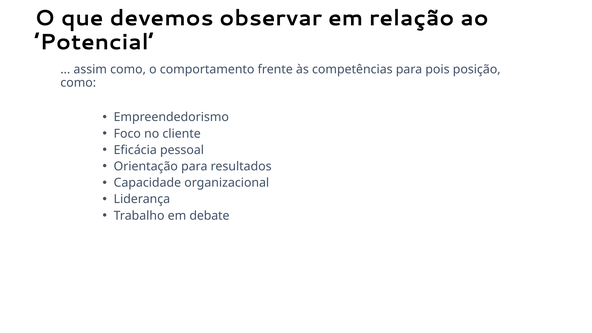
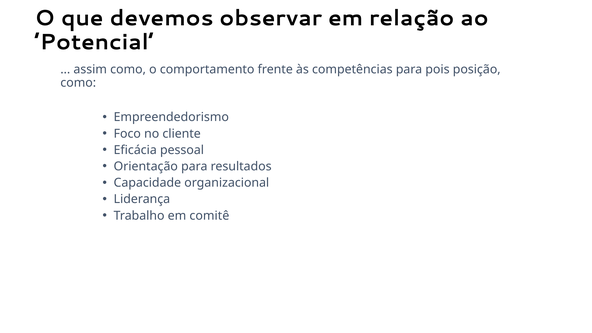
debate: debate -> comitê
